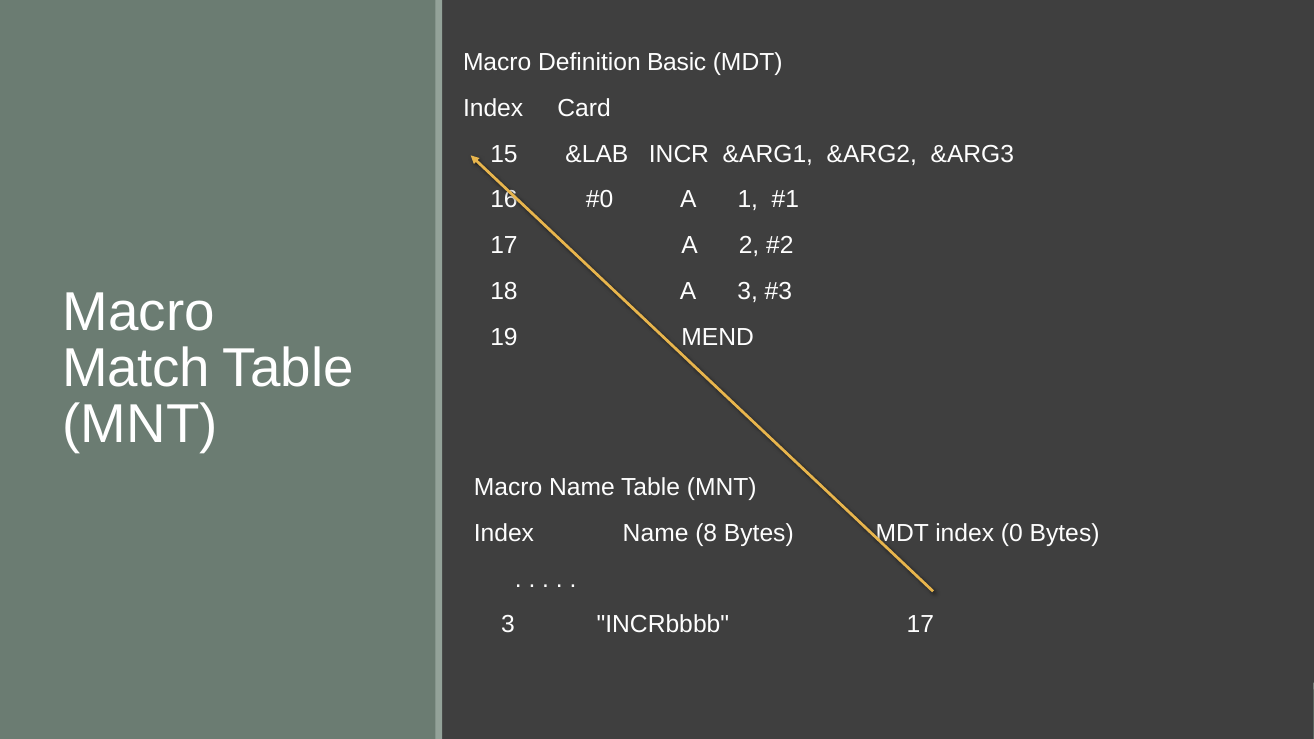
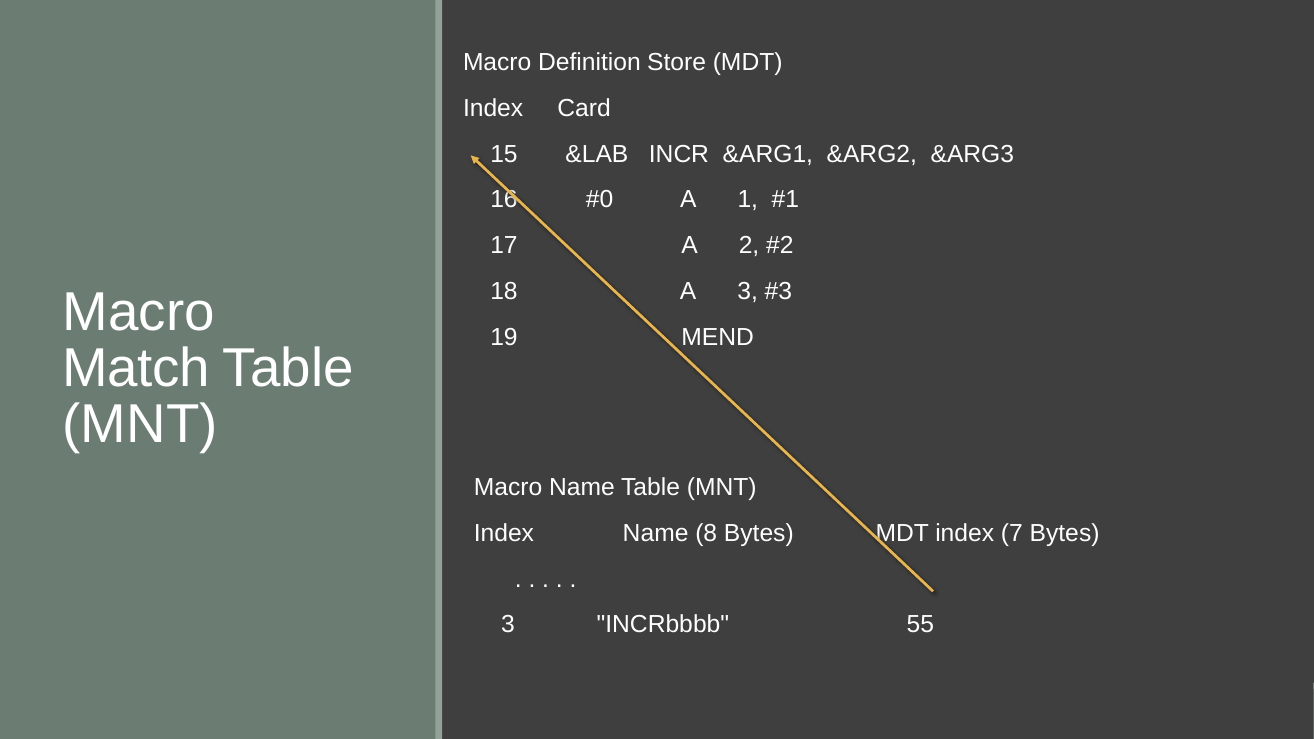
Basic: Basic -> Store
0: 0 -> 7
INCRbbbb 17: 17 -> 55
